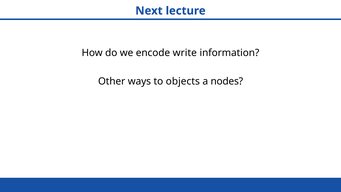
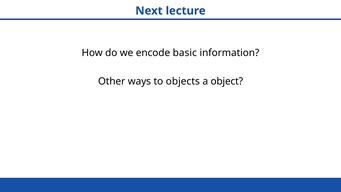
write: write -> basic
nodes: nodes -> object
